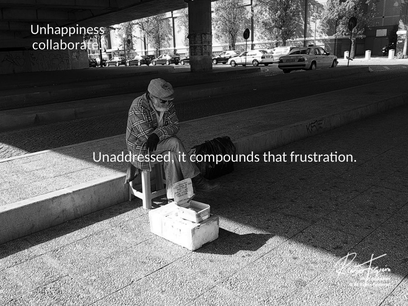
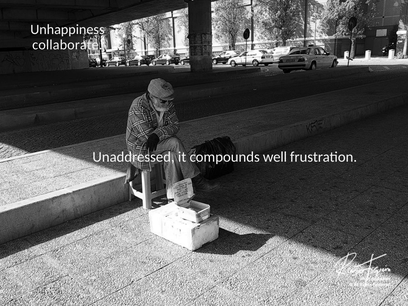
that: that -> well
